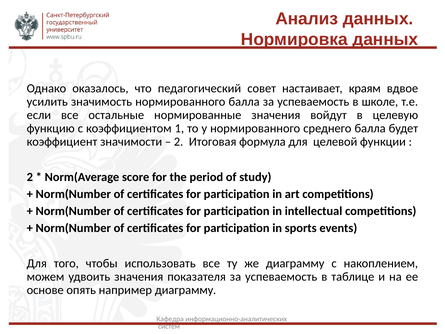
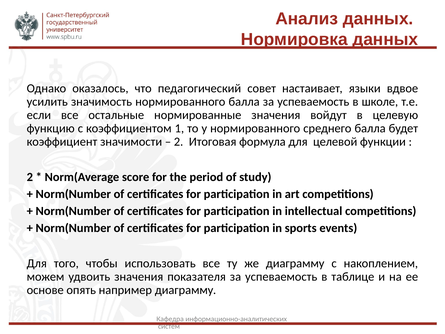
краям: краям -> языки
